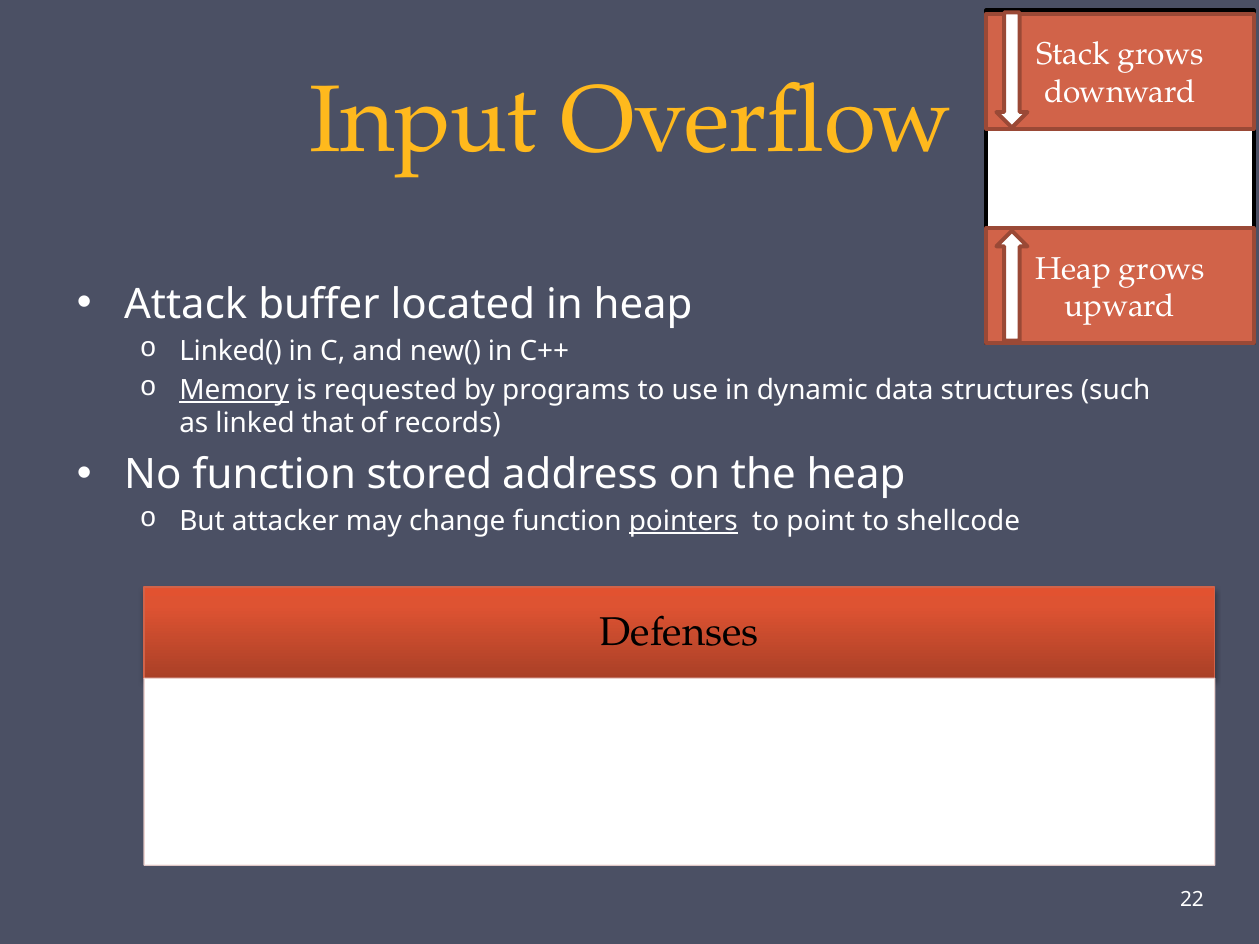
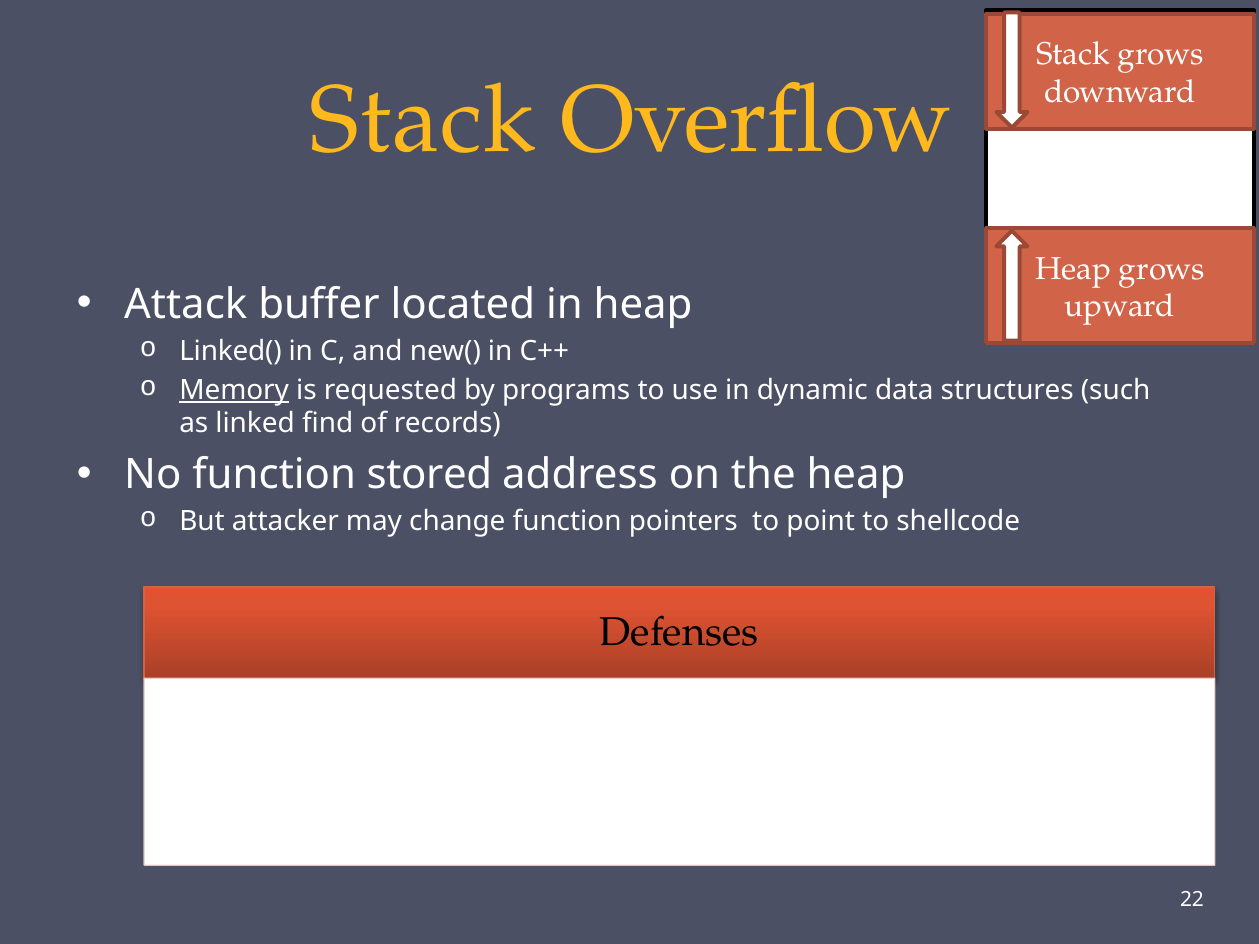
Input at (424, 121): Input -> Stack
that: that -> find
pointers underline: present -> none
